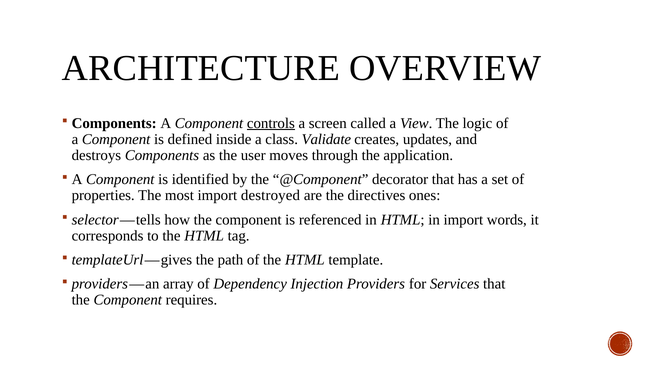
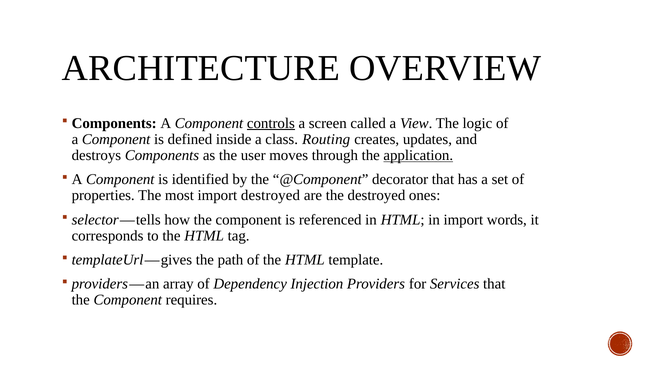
Validate: Validate -> Routing
application underline: none -> present
the directives: directives -> destroyed
